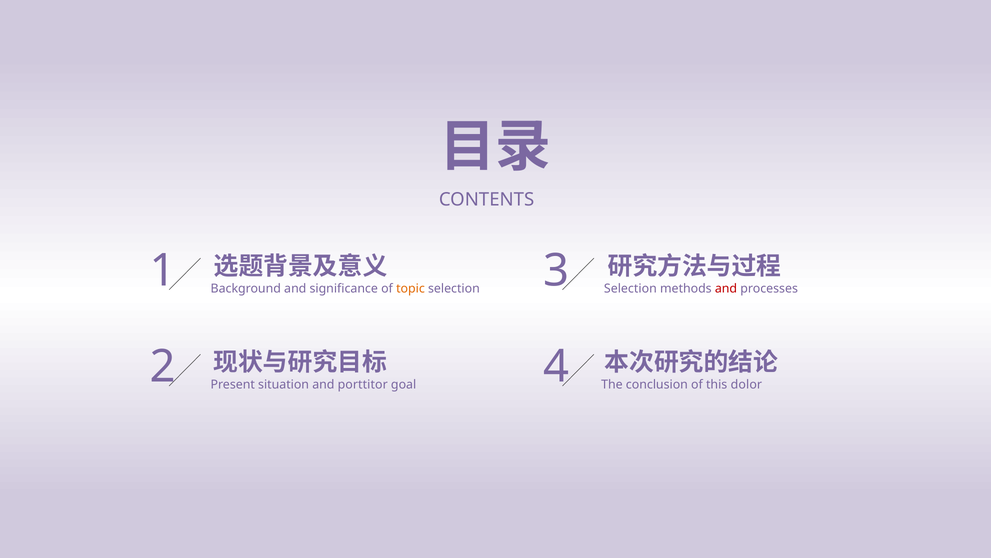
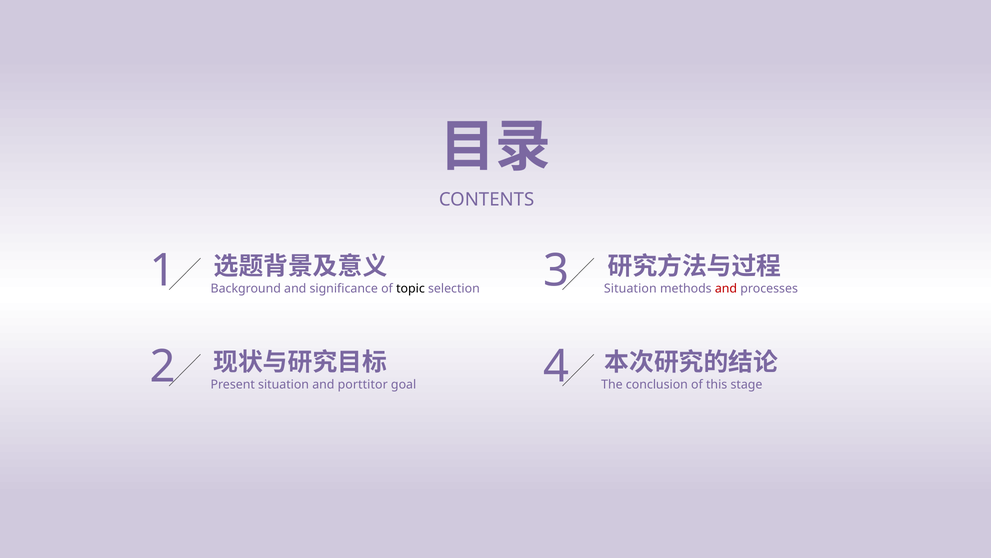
topic colour: orange -> black
Selection at (630, 288): Selection -> Situation
dolor: dolor -> stage
